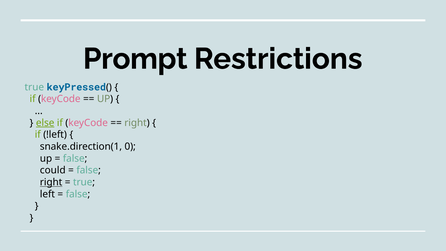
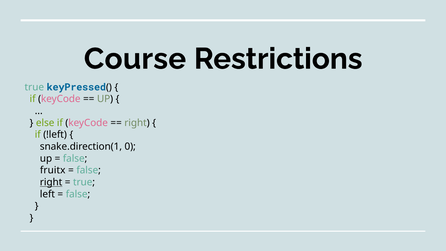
Prompt: Prompt -> Course
else underline: present -> none
could: could -> fruitx
